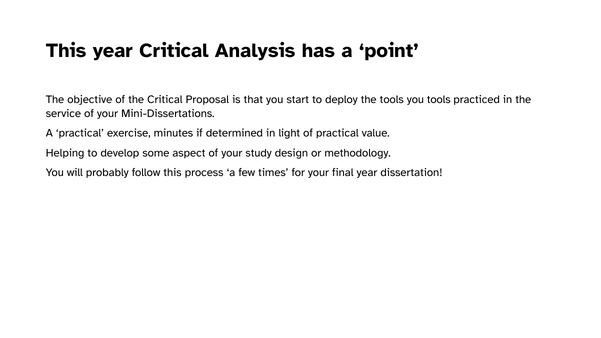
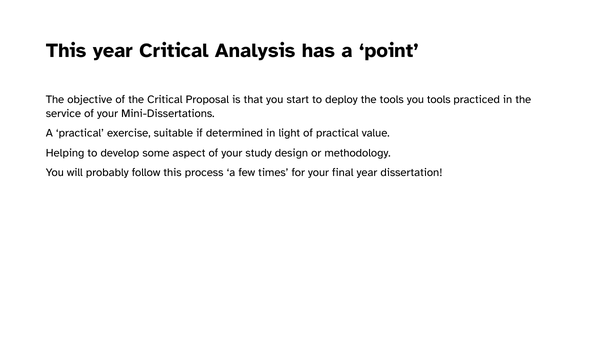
minutes: minutes -> suitable
